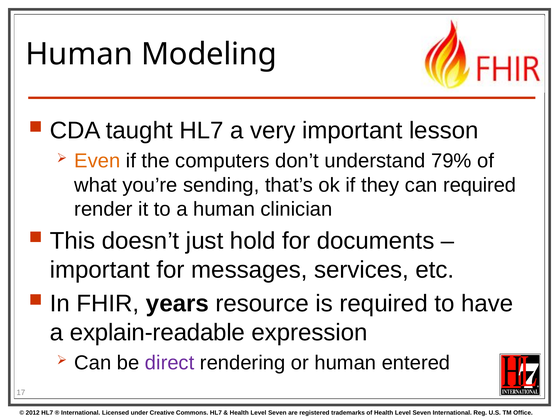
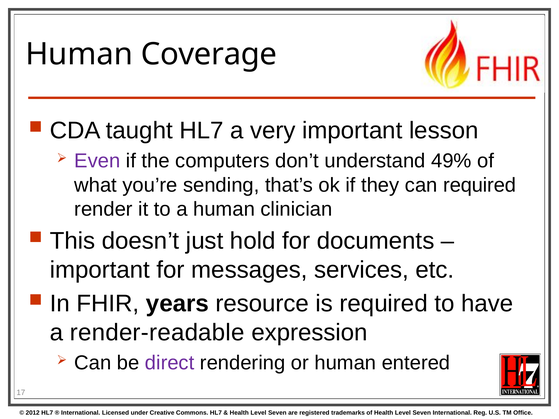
Modeling: Modeling -> Coverage
Even colour: orange -> purple
79%: 79% -> 49%
explain-readable: explain-readable -> render-readable
